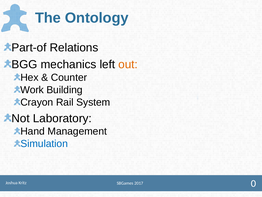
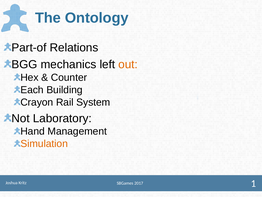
Work: Work -> Each
Simulation colour: blue -> orange
0: 0 -> 1
